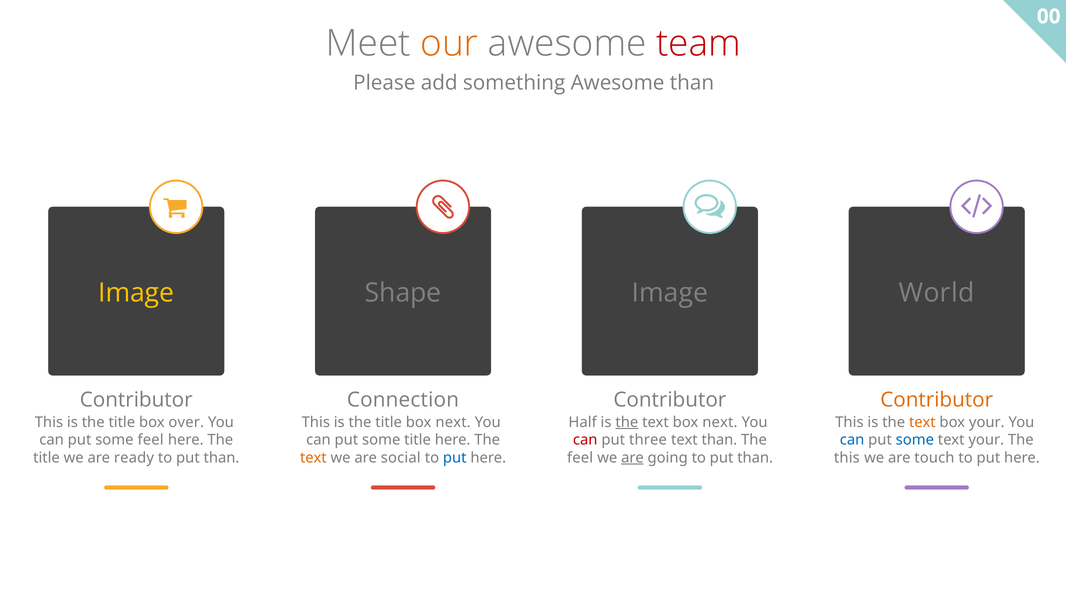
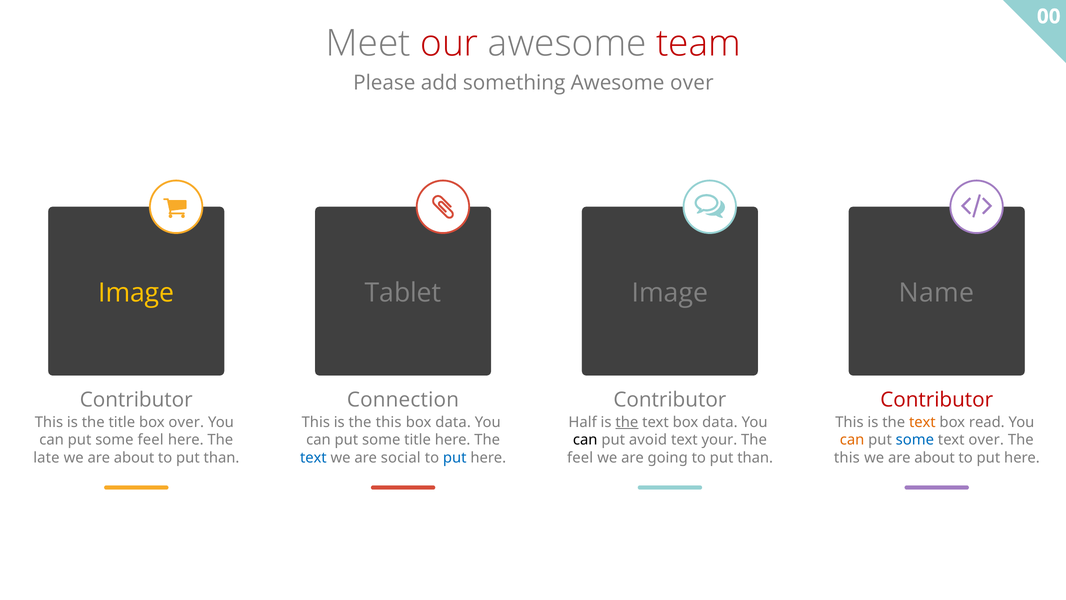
our colour: orange -> red
Awesome than: than -> over
Shape: Shape -> Tablet
World: World -> Name
Contributor at (937, 400) colour: orange -> red
title at (389, 422): title -> this
next at (453, 422): next -> data
text box next: next -> data
box your: your -> read
can at (585, 440) colour: red -> black
three: three -> avoid
text than: than -> your
can at (852, 440) colour: blue -> orange
text your: your -> over
title at (46, 457): title -> late
ready at (134, 457): ready -> about
text at (313, 457) colour: orange -> blue
are at (633, 457) underline: present -> none
touch at (934, 457): touch -> about
